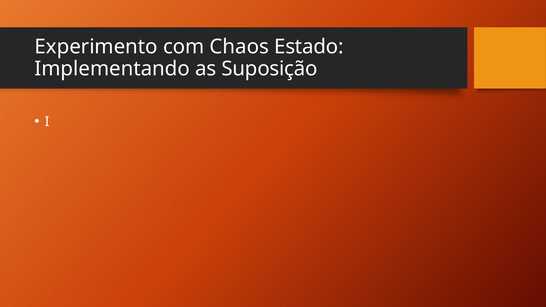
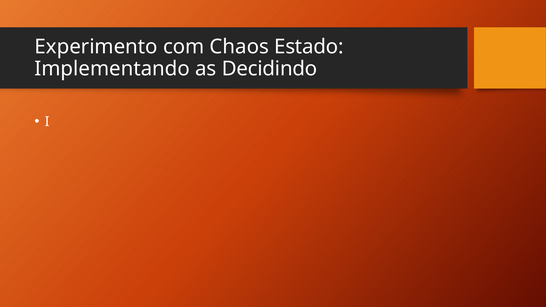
Suposição: Suposição -> Decidindo
